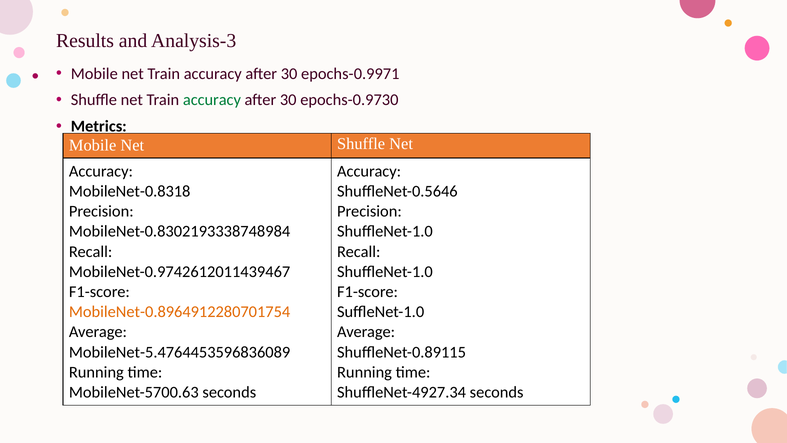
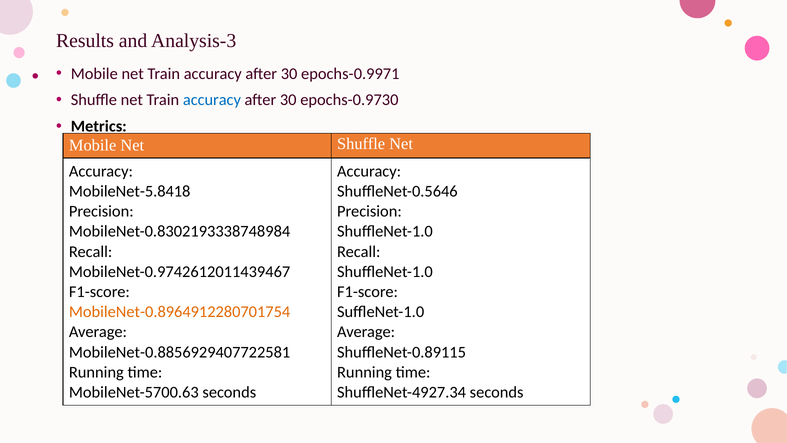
accuracy at (212, 100) colour: green -> blue
MobileNet-0.8318: MobileNet-0.8318 -> MobileNet-5.8418
MobileNet-5.4764453596836089: MobileNet-5.4764453596836089 -> MobileNet-0.8856929407722581
